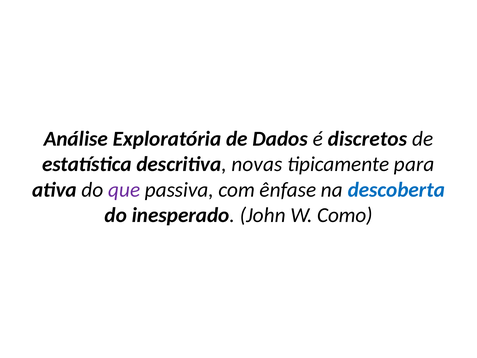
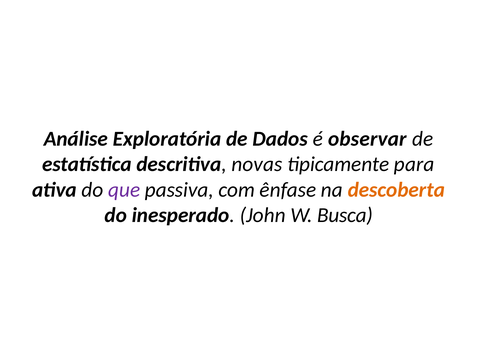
discretos: discretos -> observar
descoberta colour: blue -> orange
Como: Como -> Busca
